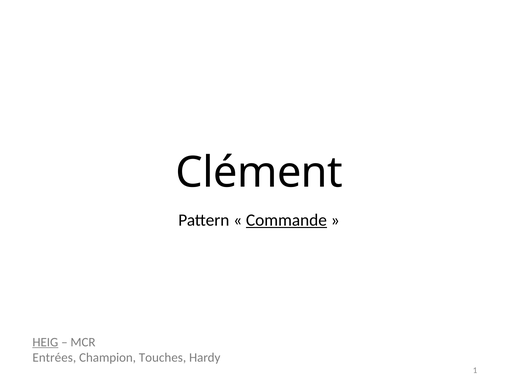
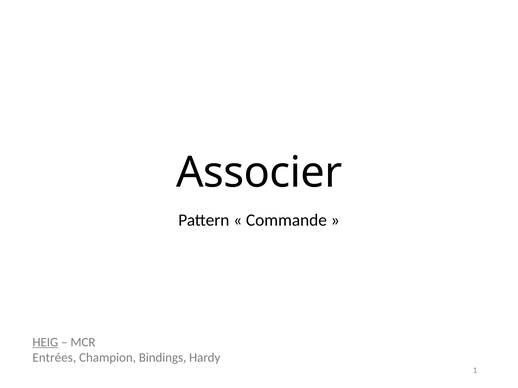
Clément: Clément -> Associer
Commande underline: present -> none
Touches: Touches -> Bindings
